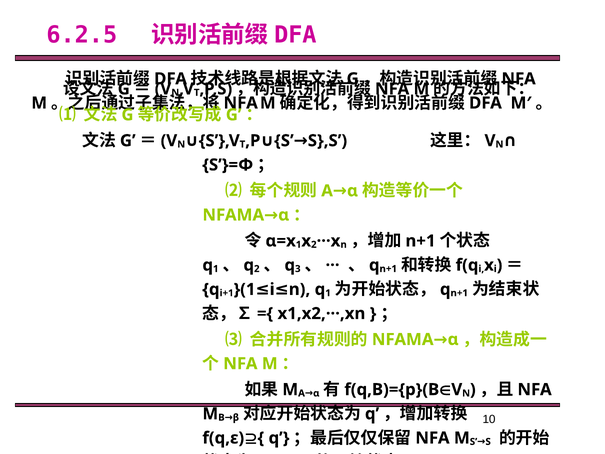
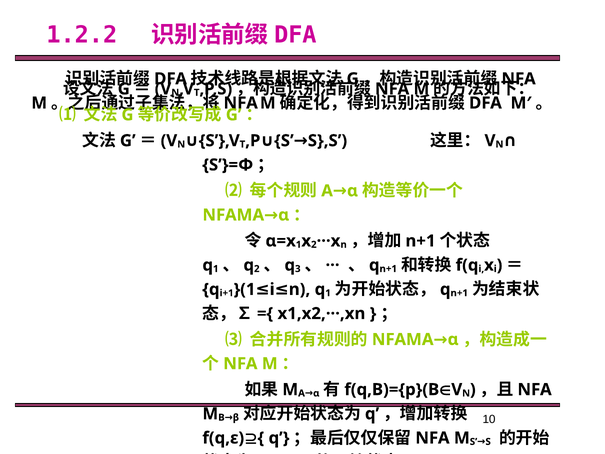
6.2.5: 6.2.5 -> 1.2.2
